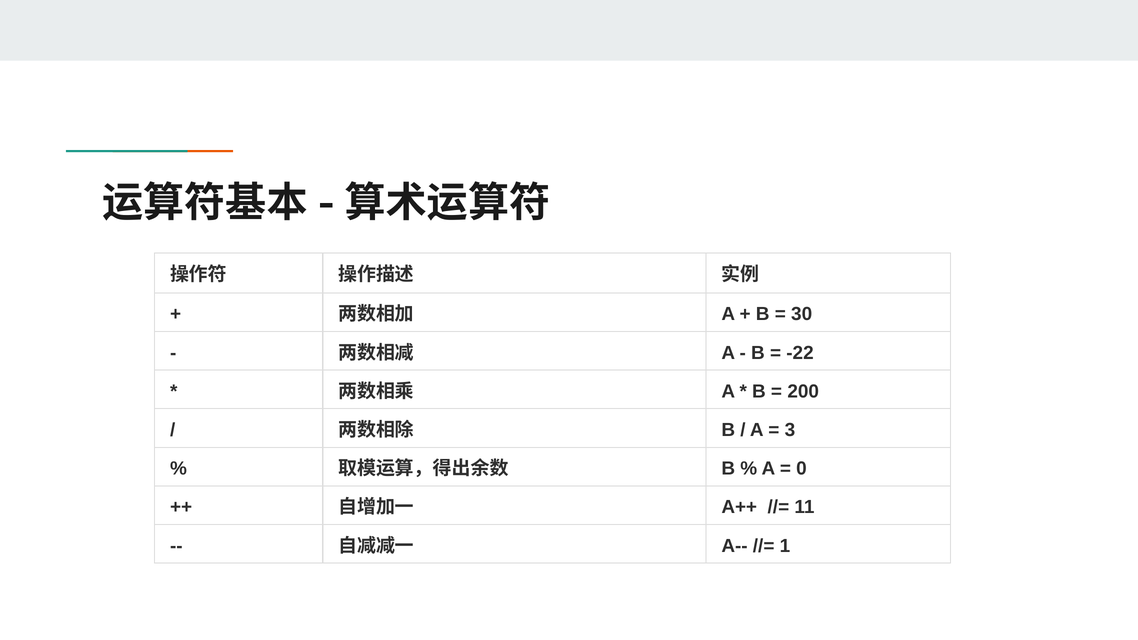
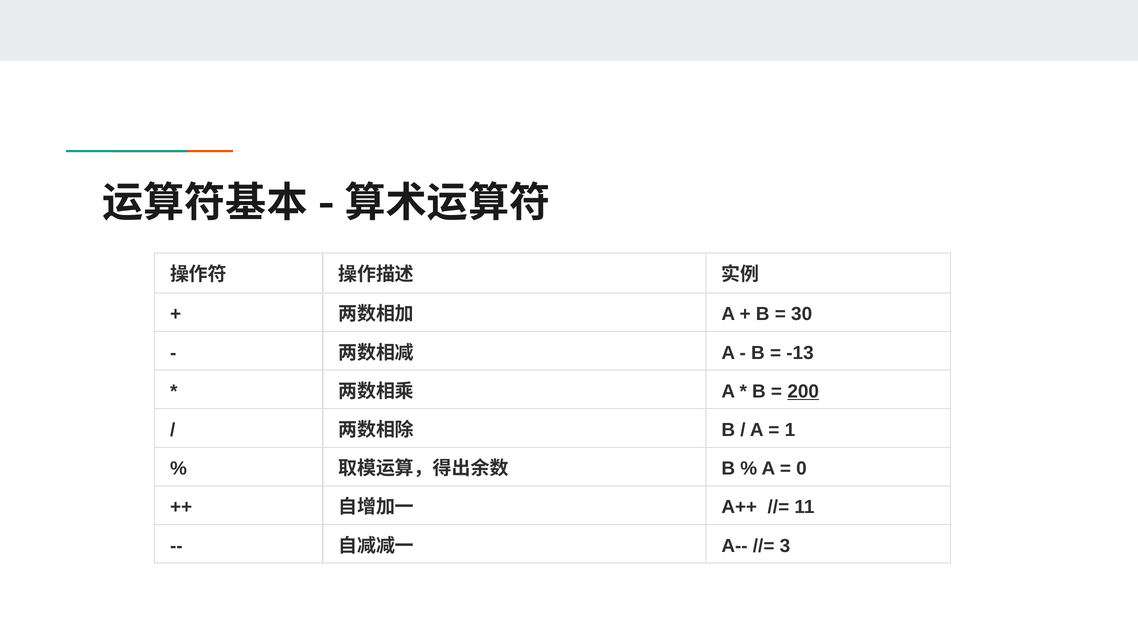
-22: -22 -> -13
200 underline: none -> present
3: 3 -> 1
1: 1 -> 3
